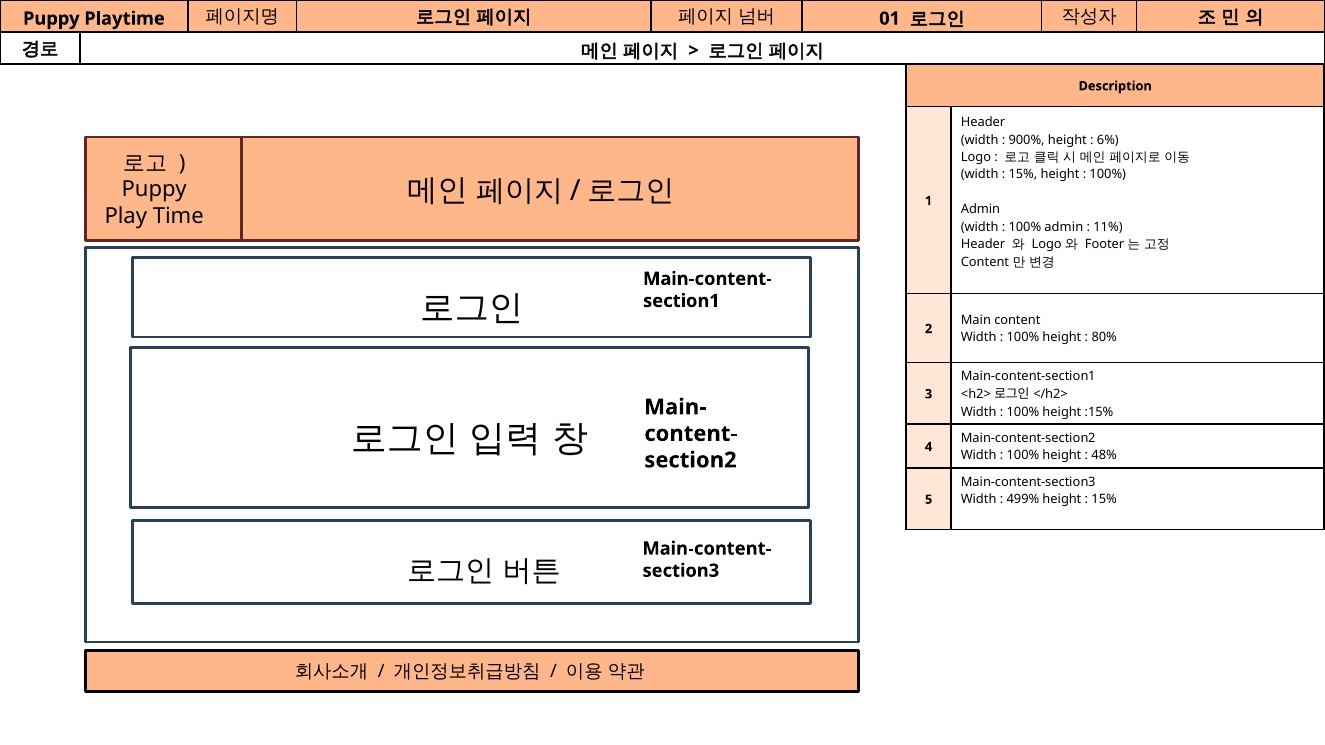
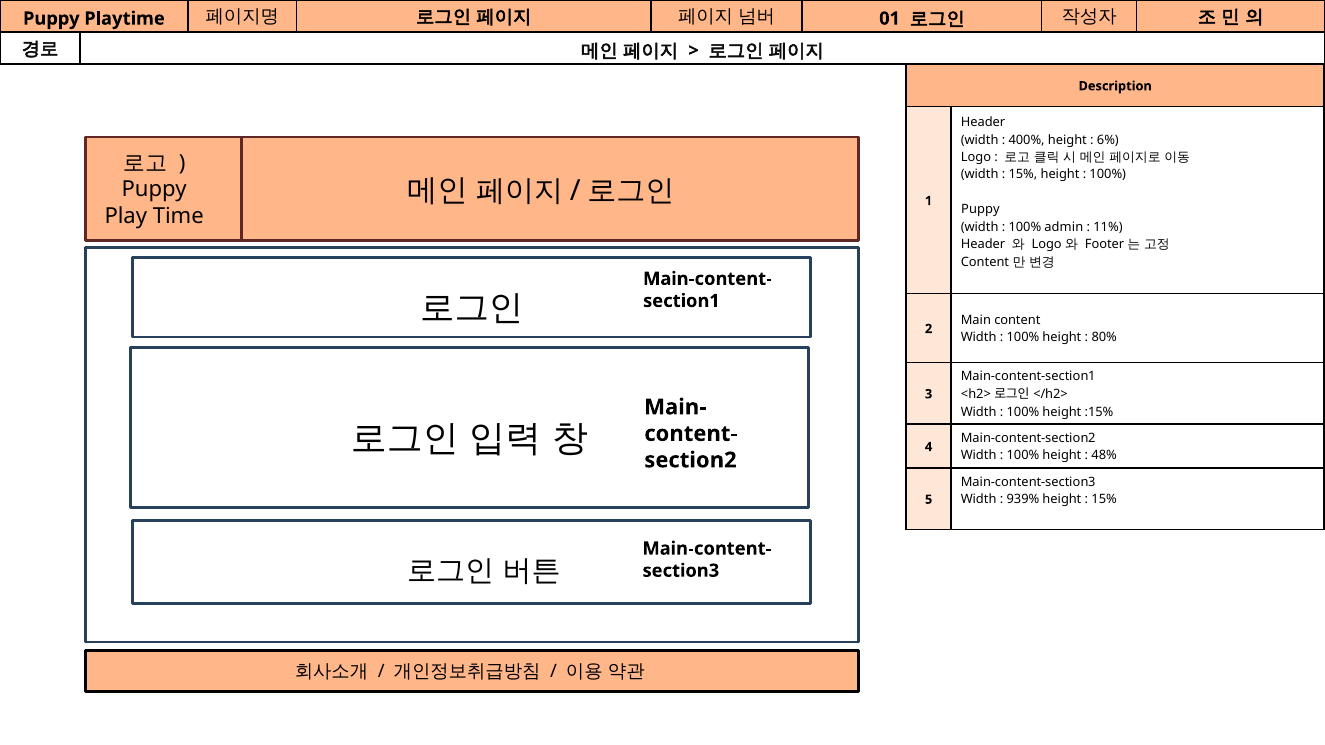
900%: 900% -> 400%
Admin at (981, 210): Admin -> Puppy
499%: 499% -> 939%
